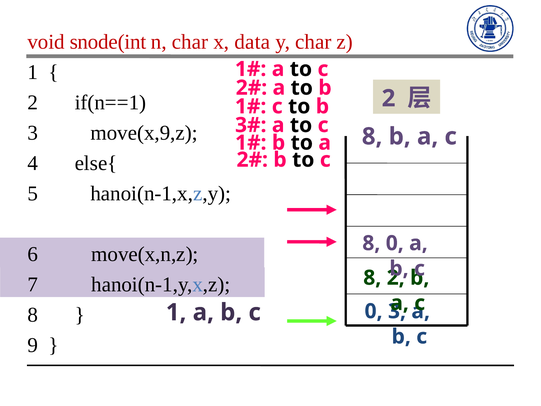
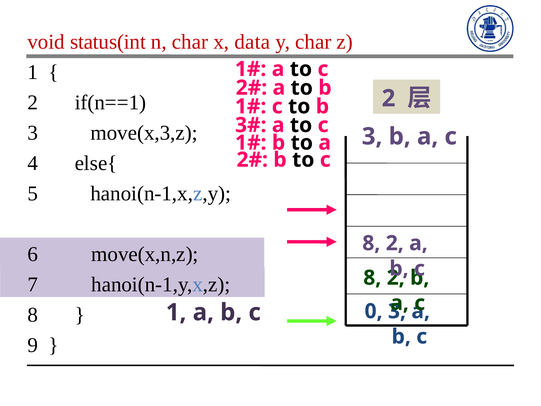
snode(int: snode(int -> status(int
move(x,9,z: move(x,9,z -> move(x,3,z
8 at (372, 136): 8 -> 3
0 at (395, 243): 0 -> 2
